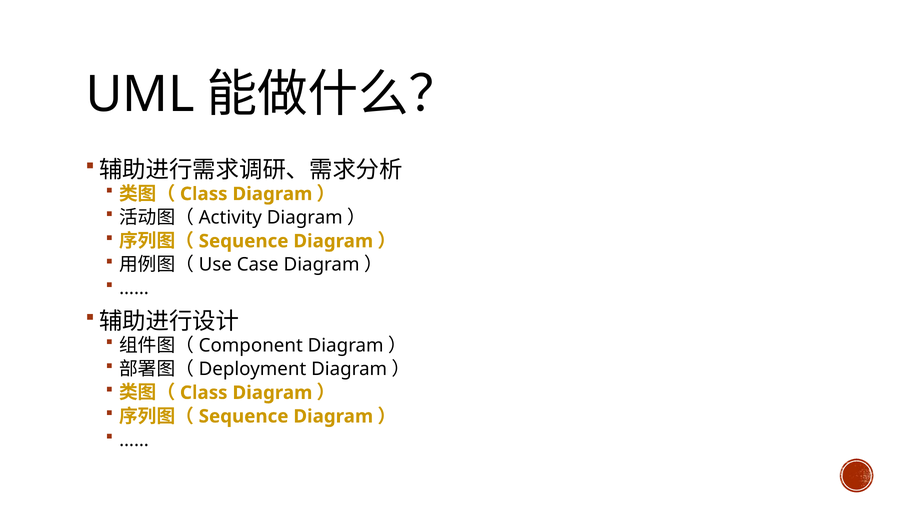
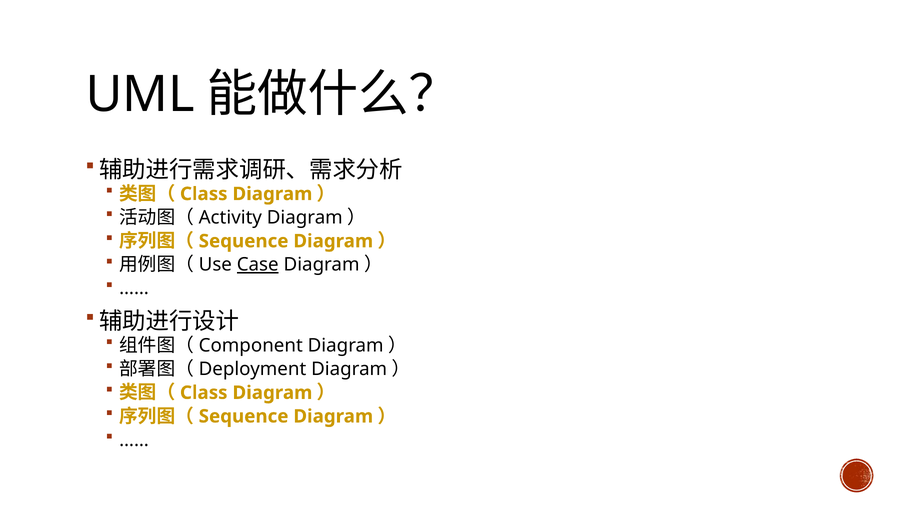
Case underline: none -> present
